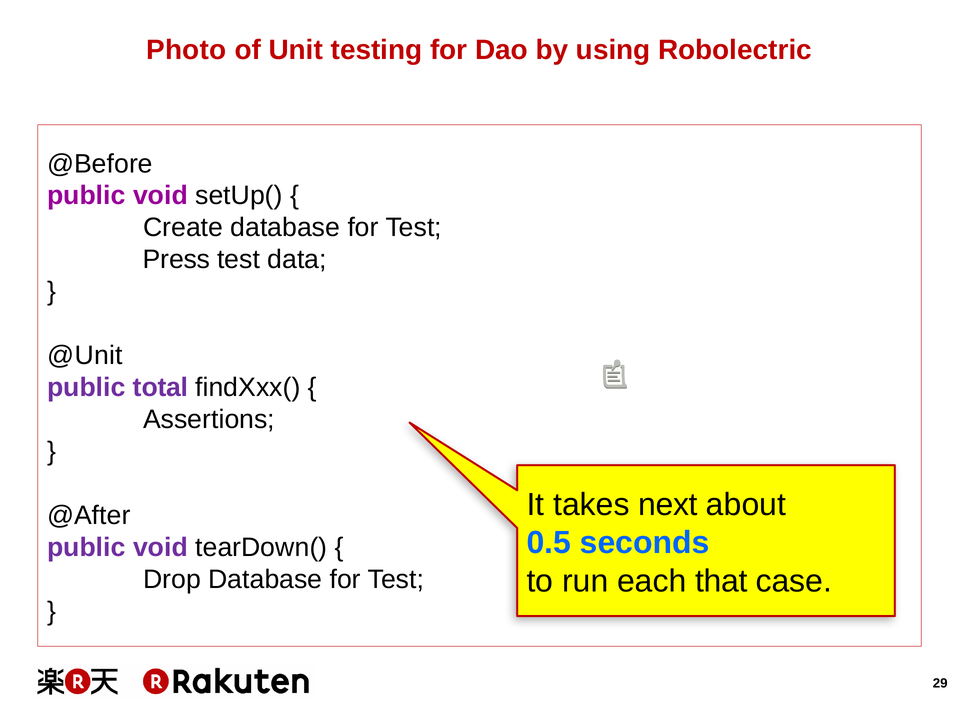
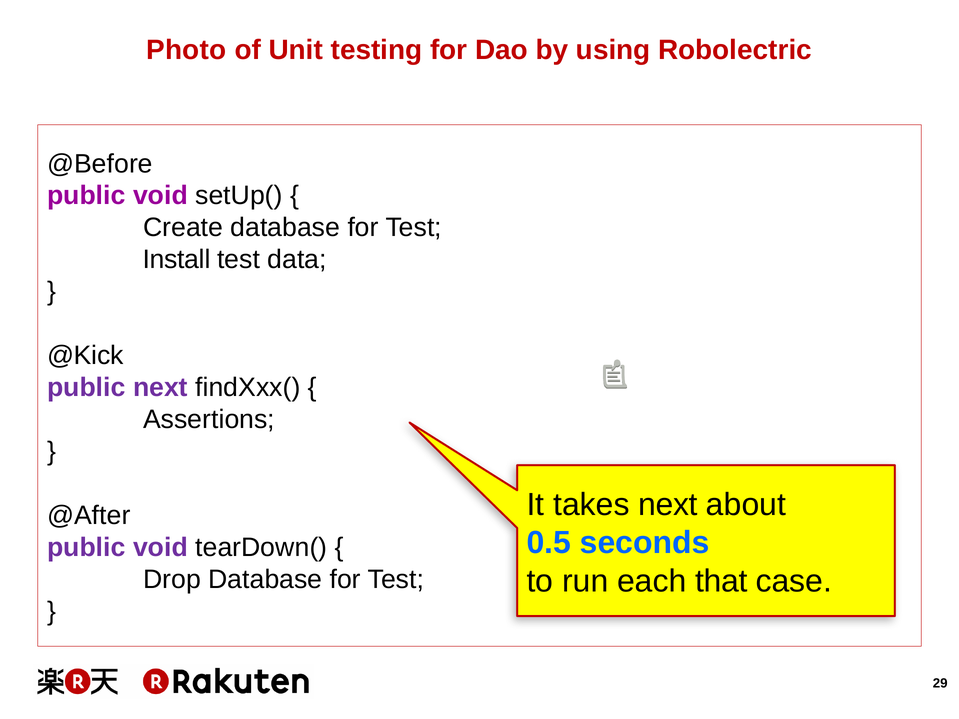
Press: Press -> Install
@Unit: @Unit -> @Kick
public total: total -> next
